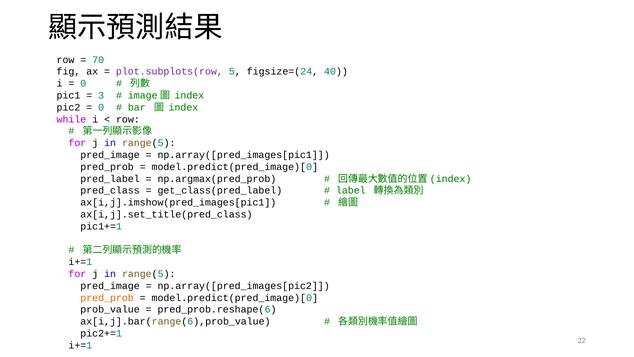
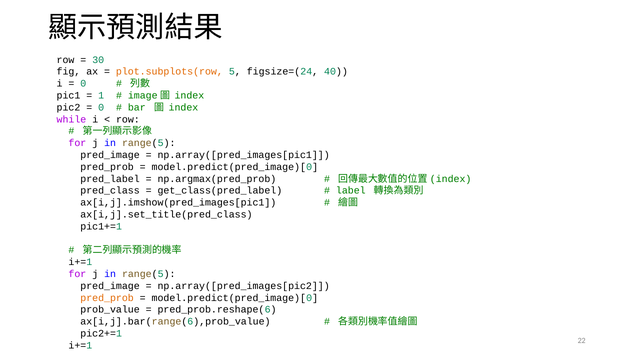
70: 70 -> 30
plot.subplots(row colour: purple -> orange
3: 3 -> 1
